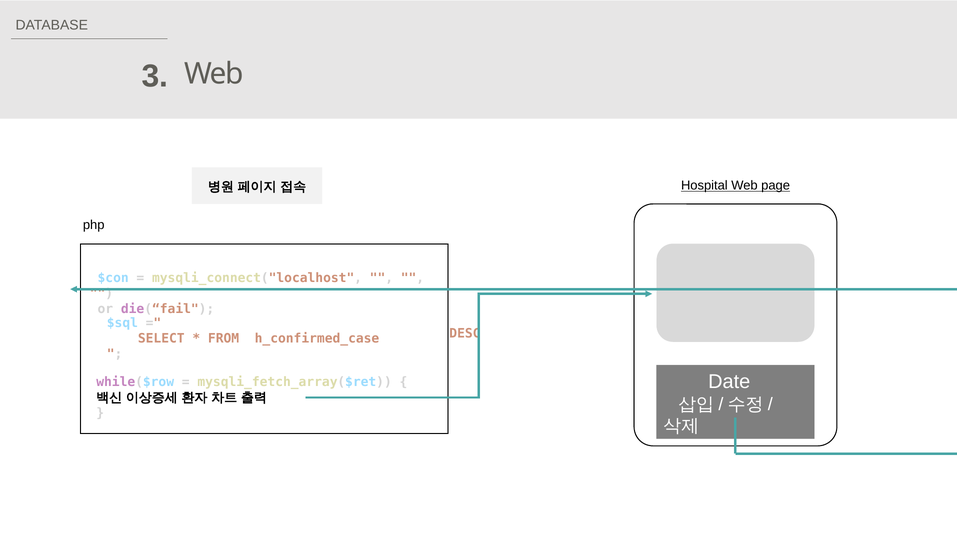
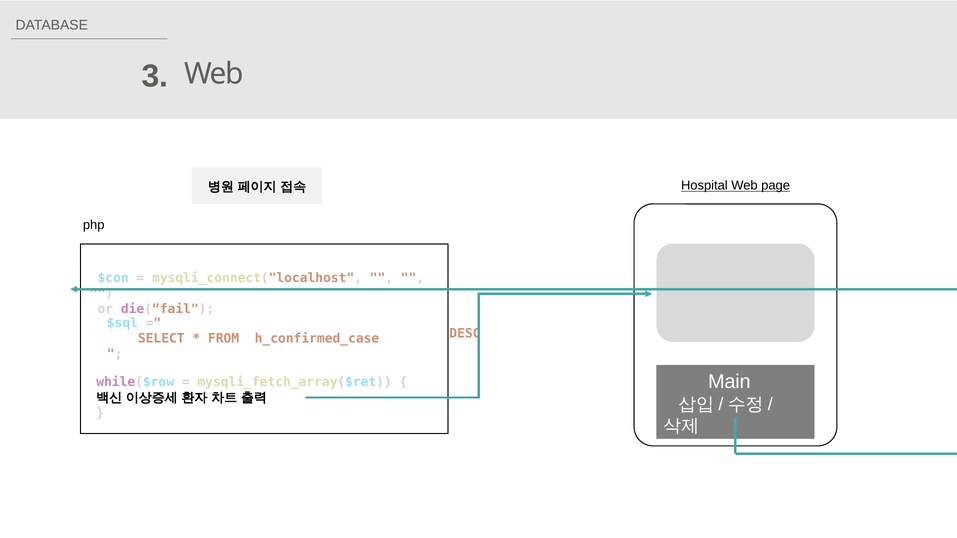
Date at (729, 382): Date -> Main
